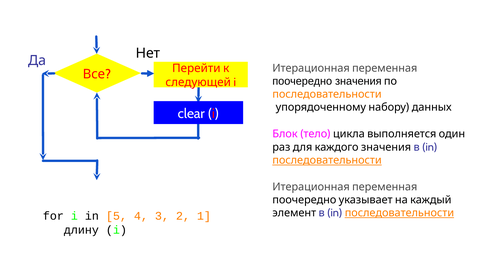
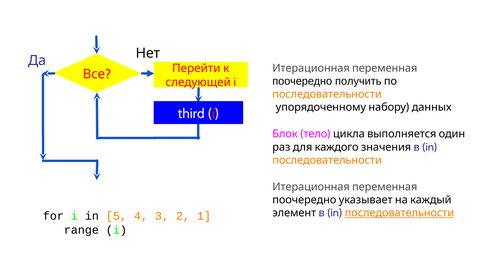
значения: значения -> получить
clear: clear -> third
последовательности at (327, 160) underline: present -> none
длину: длину -> range
